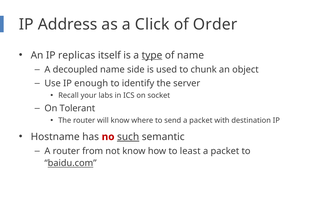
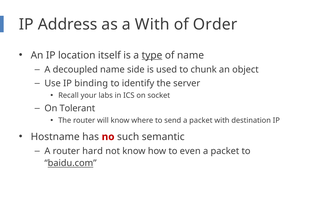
a Click: Click -> With
replicas: replicas -> location
enough: enough -> binding
such underline: present -> none
from: from -> hard
least: least -> even
